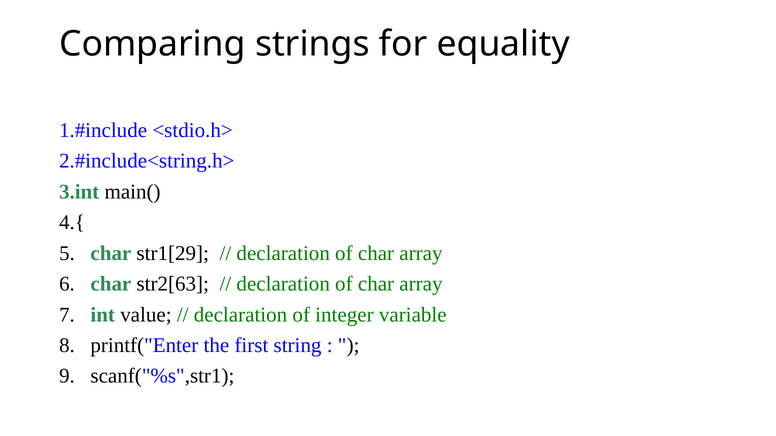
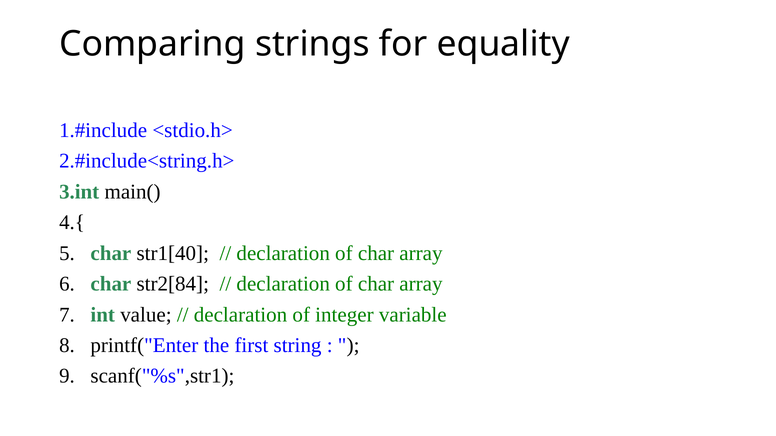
str1[29: str1[29 -> str1[40
str2[63: str2[63 -> str2[84
